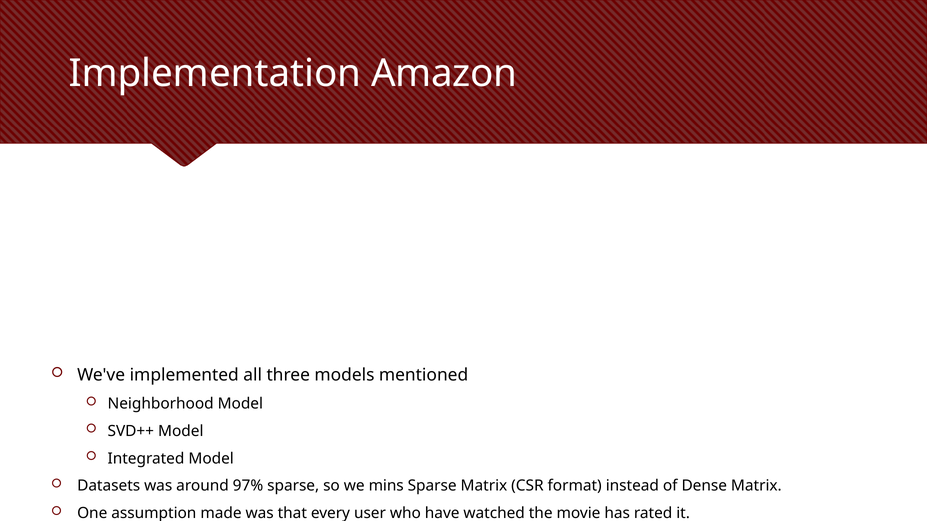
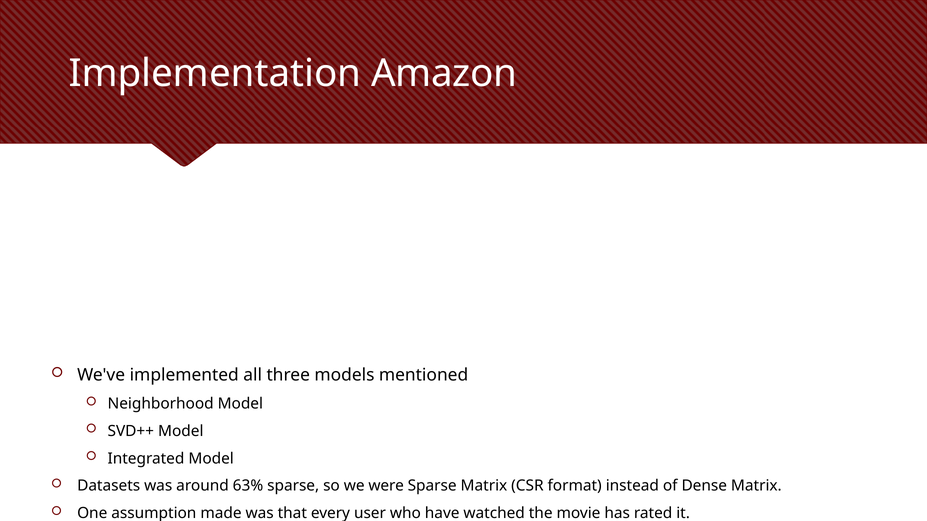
97%: 97% -> 63%
we mins: mins -> were
